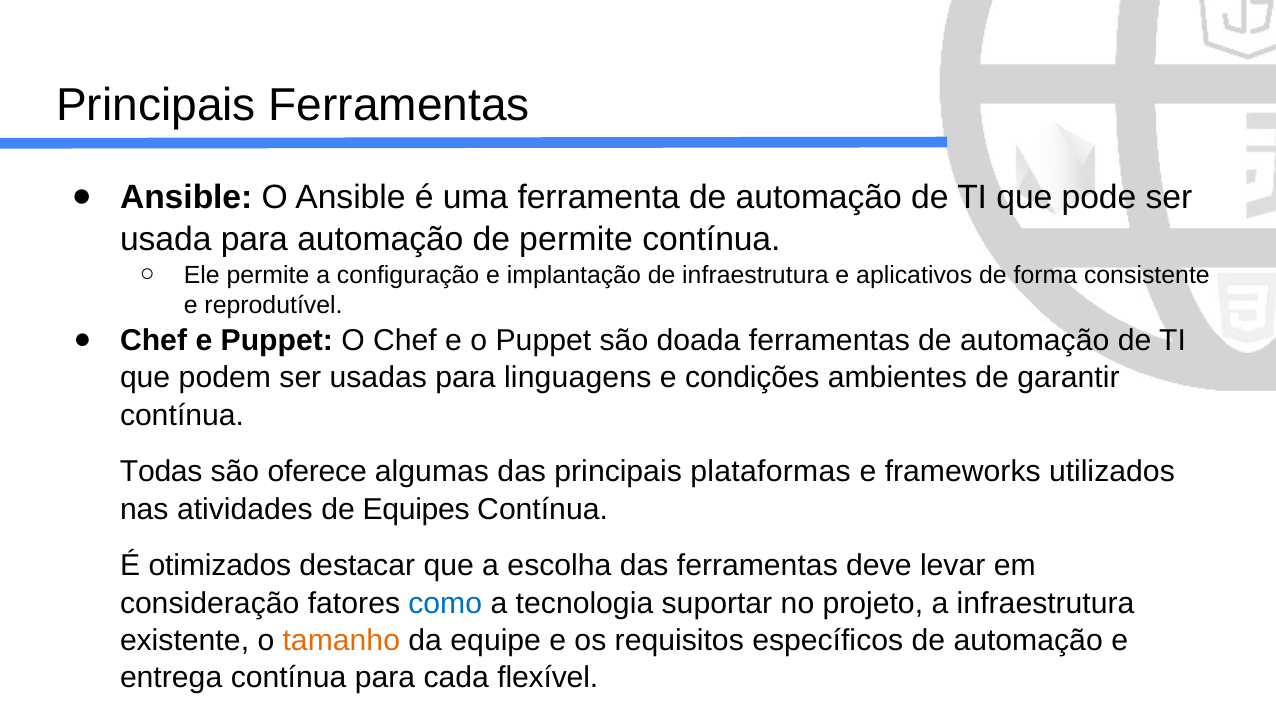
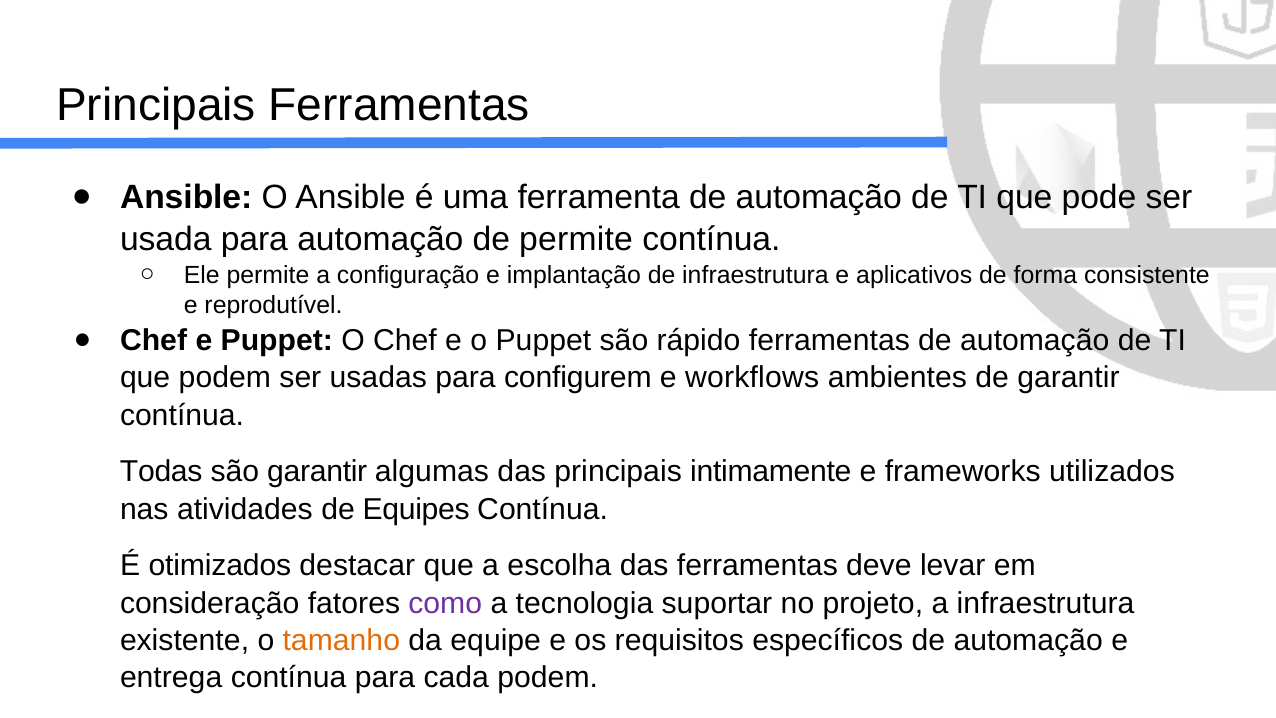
doada: doada -> rápido
linguagens: linguagens -> configurem
condições: condições -> workflows
são oferece: oferece -> garantir
plataformas: plataformas -> intimamente
como colour: blue -> purple
cada flexível: flexível -> podem
